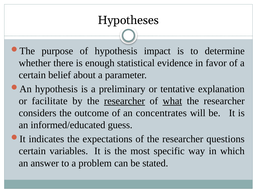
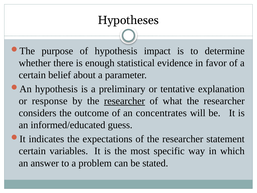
facilitate: facilitate -> response
what underline: present -> none
questions: questions -> statement
